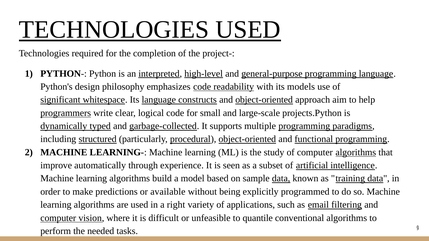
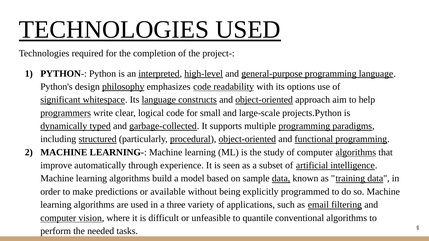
philosophy underline: none -> present
models: models -> options
right: right -> three
